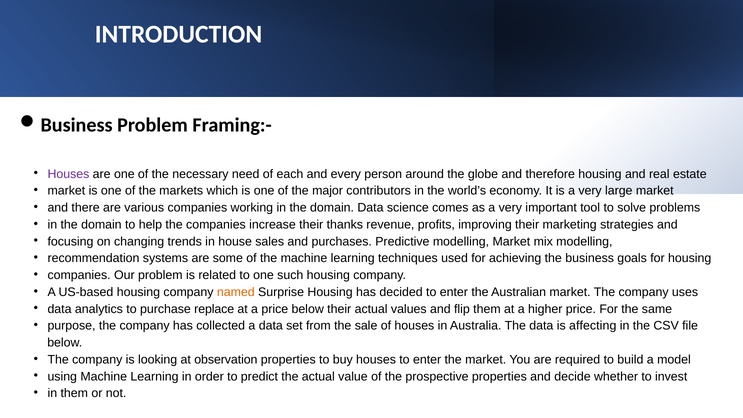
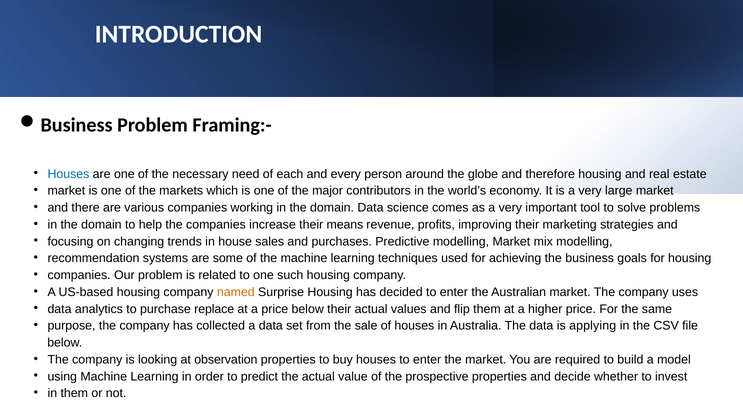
Houses at (68, 174) colour: purple -> blue
thanks: thanks -> means
affecting: affecting -> applying
